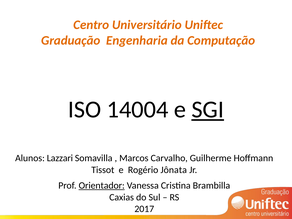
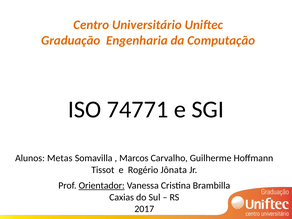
14004: 14004 -> 74771
SGI underline: present -> none
Lazzari: Lazzari -> Metas
